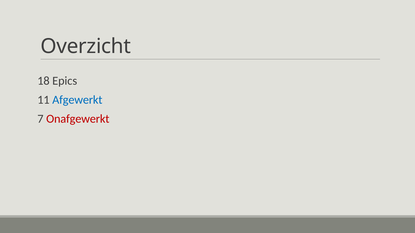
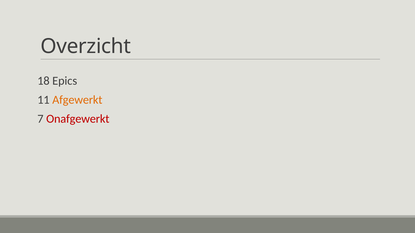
Afgewerkt colour: blue -> orange
